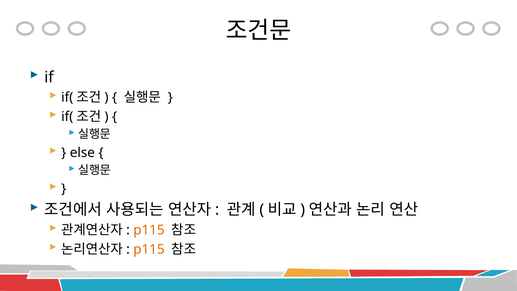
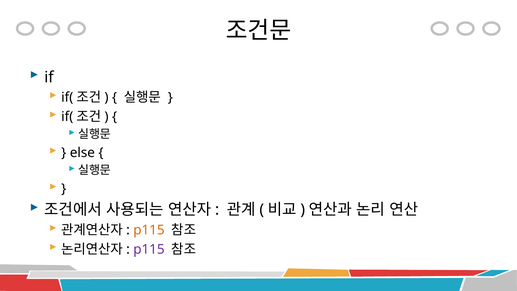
p115 at (149, 249) colour: orange -> purple
